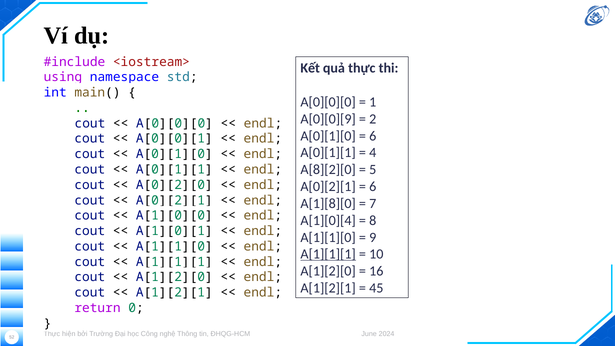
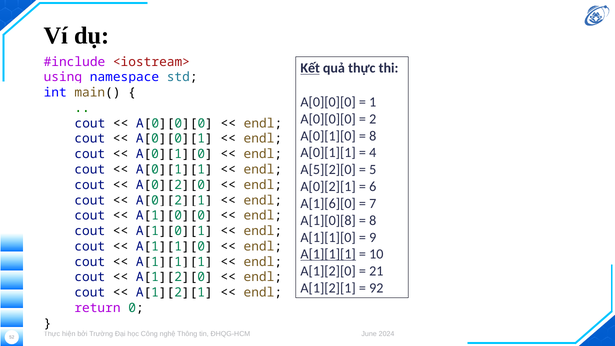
Kết underline: none -> present
A[0][0][9 at (328, 119): A[0][0][9 -> A[0][0][0
6 at (373, 136): 6 -> 8
A[8][2][0: A[8][2][0 -> A[5][2][0
A[1][8][0: A[1][8][0 -> A[1][6][0
A[1][0][4: A[1][0][4 -> A[1][0][8
16: 16 -> 21
45: 45 -> 92
